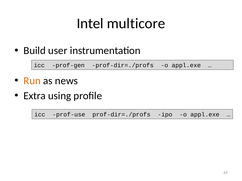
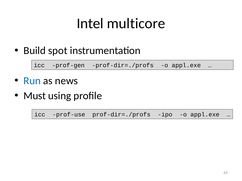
user: user -> spot
Run colour: orange -> blue
Extra: Extra -> Must
